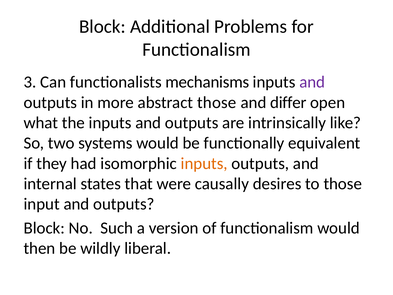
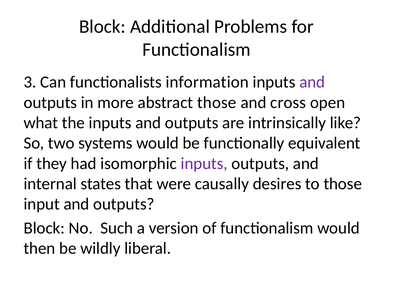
mechanisms: mechanisms -> information
differ: differ -> cross
inputs at (204, 163) colour: orange -> purple
